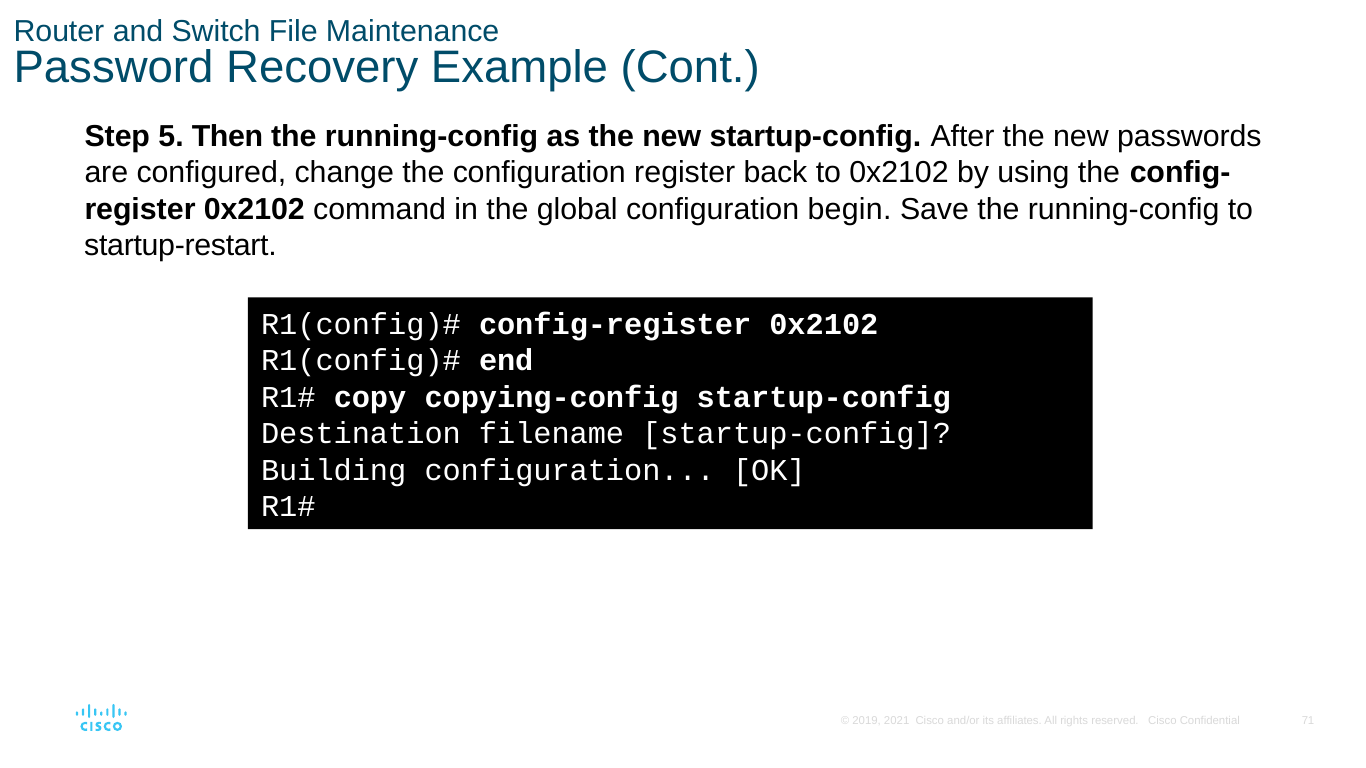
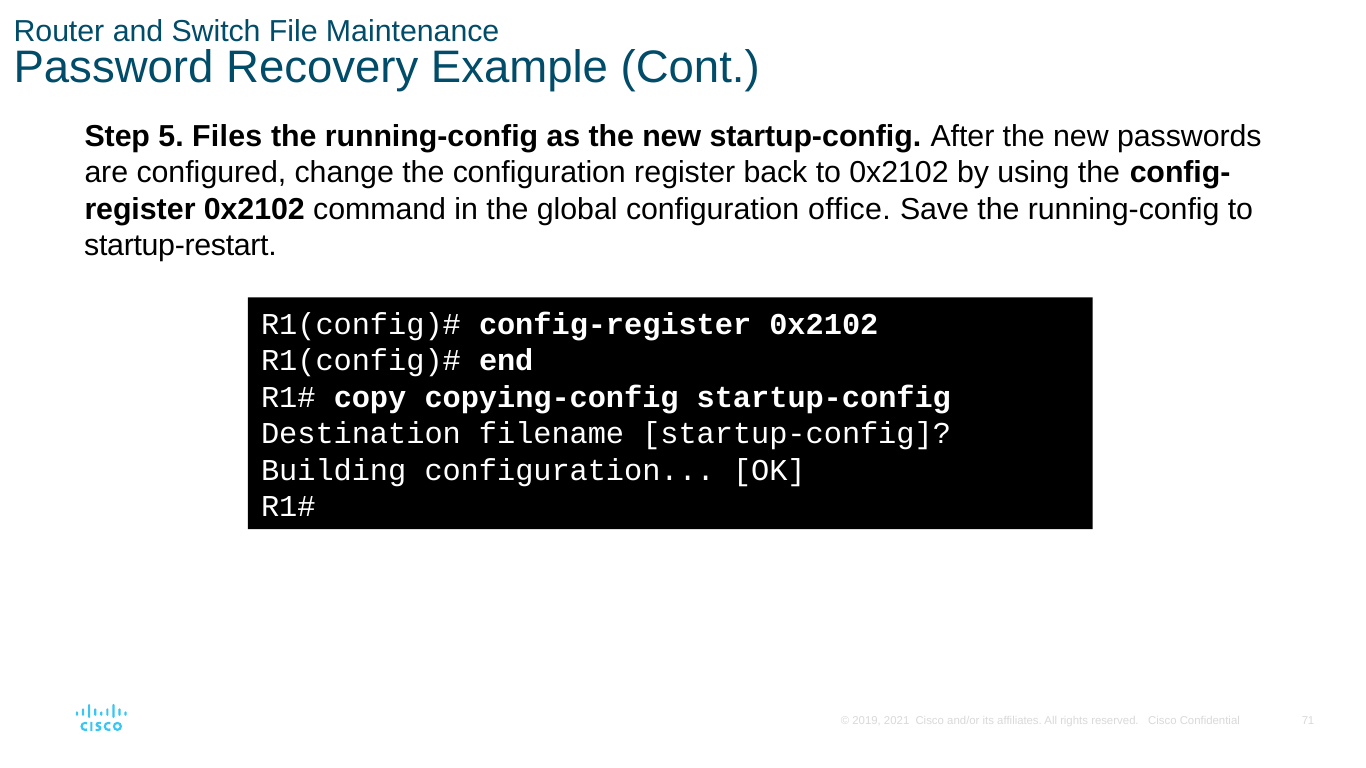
Then: Then -> Files
begin: begin -> office
